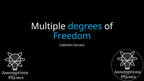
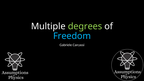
degrees colour: light blue -> light green
